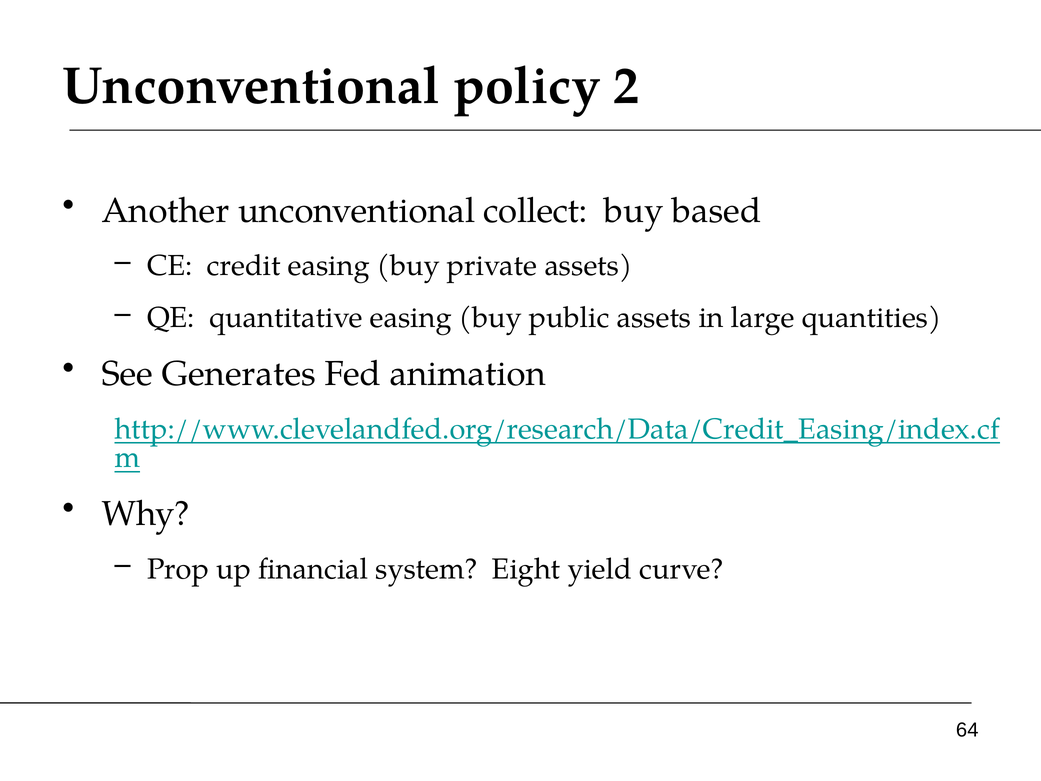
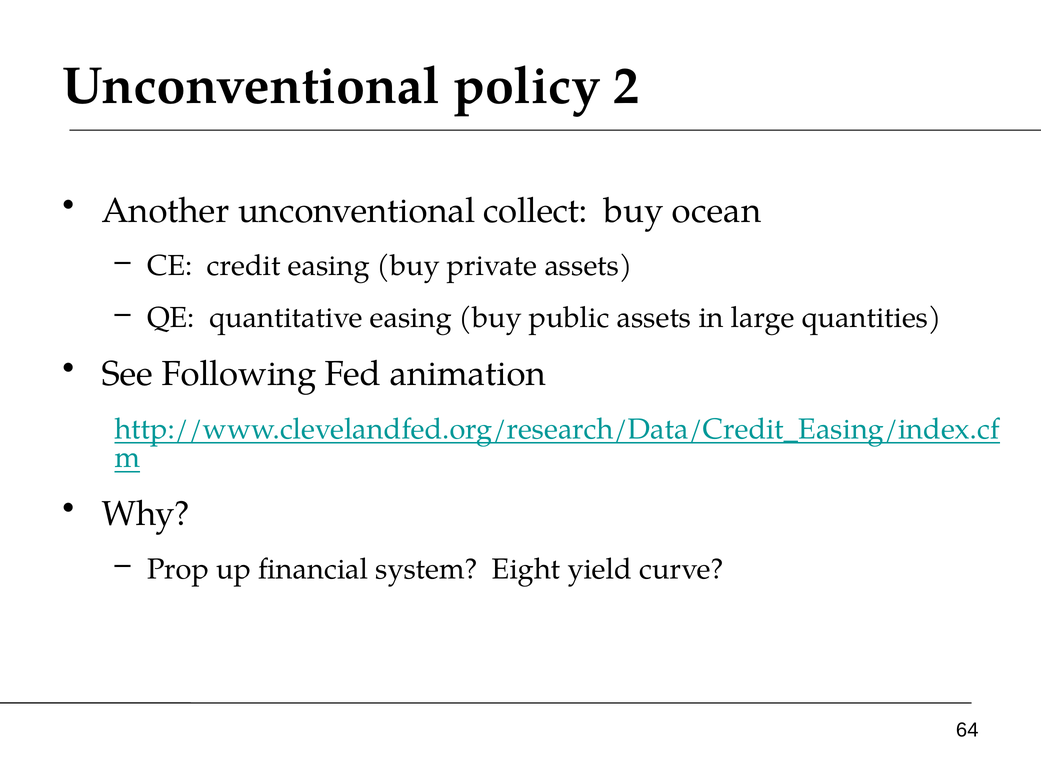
based: based -> ocean
Generates: Generates -> Following
